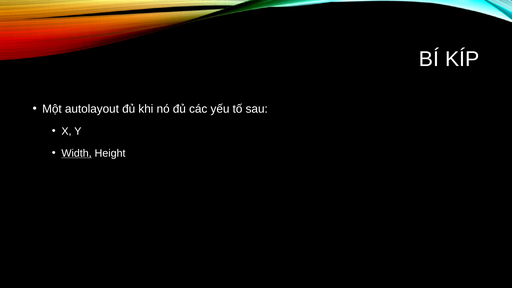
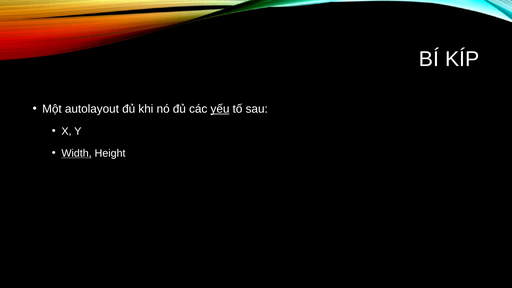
yếu underline: none -> present
